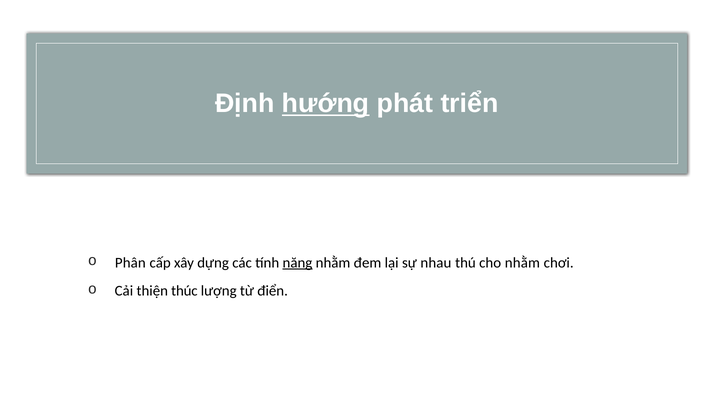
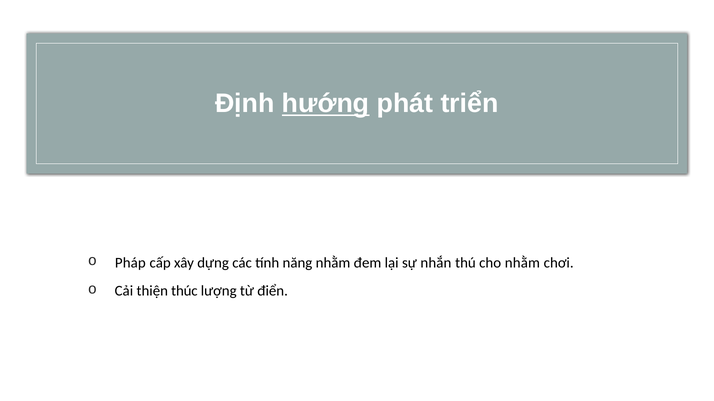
Phân: Phân -> Pháp
năng underline: present -> none
nhau: nhau -> nhắn
